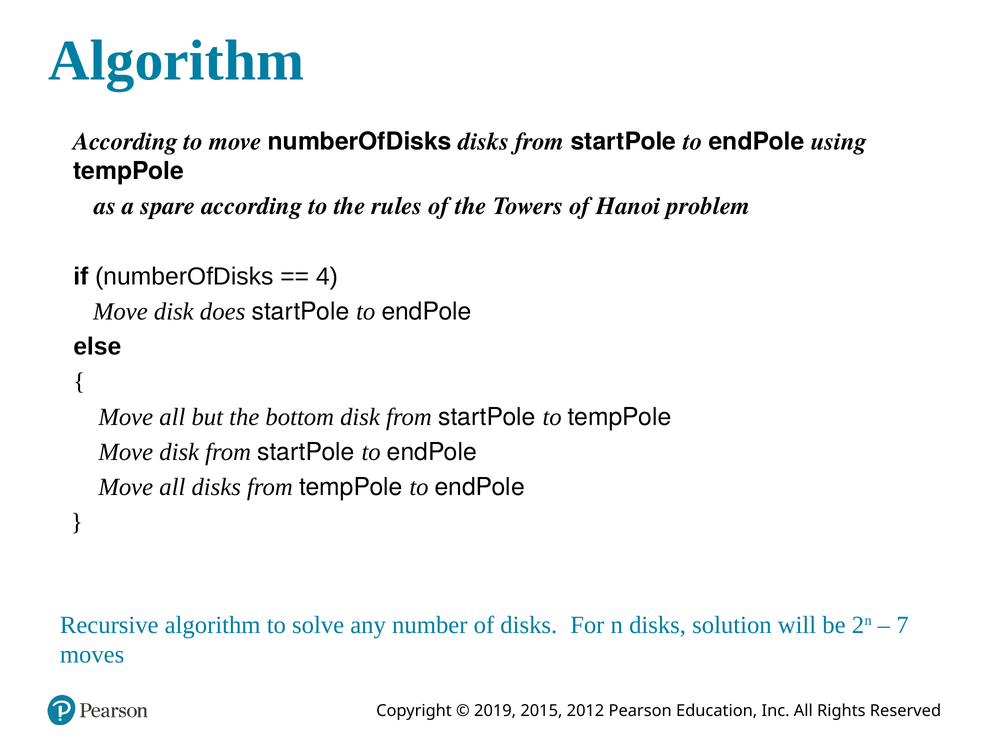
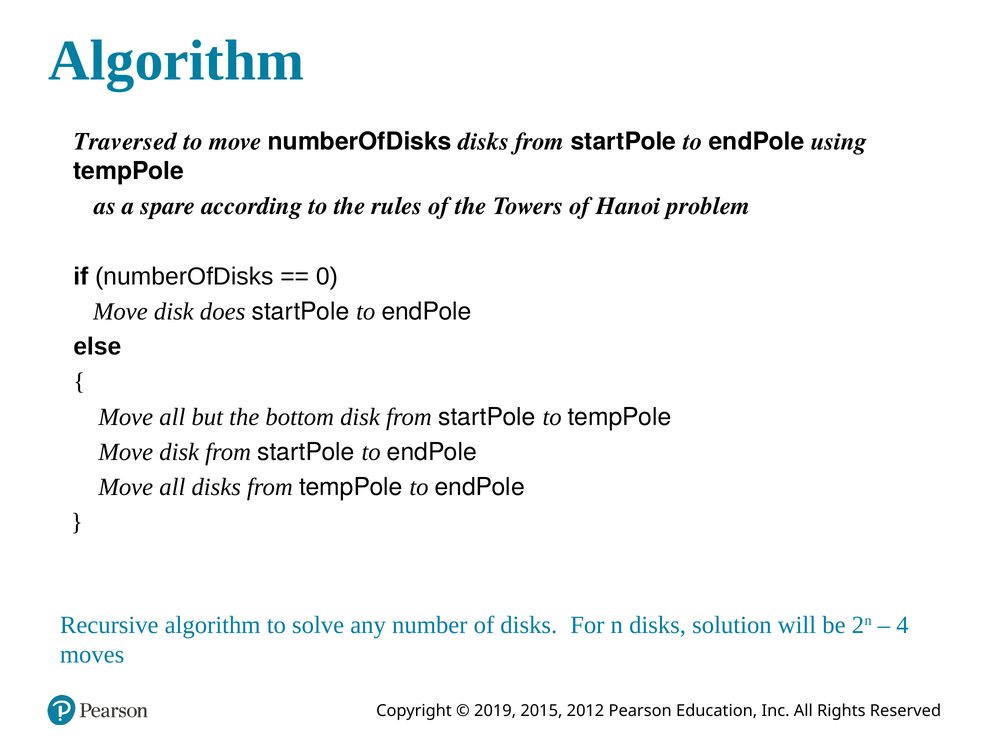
According at (126, 141): According -> Traversed
4: 4 -> 0
7: 7 -> 4
